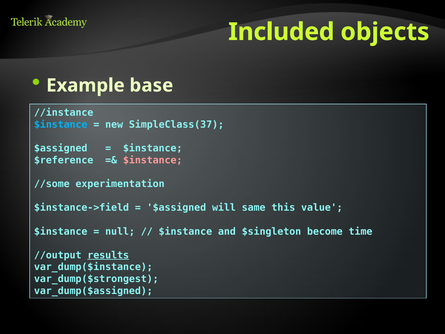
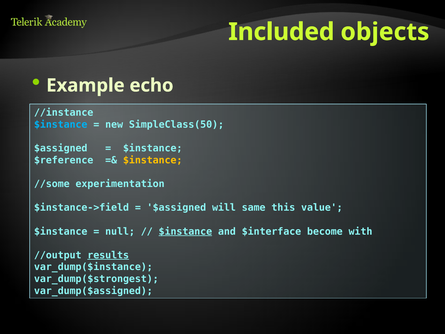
base: base -> echo
SimpleClass(37: SimpleClass(37 -> SimpleClass(50
$instance at (153, 160) colour: pink -> yellow
$instance at (185, 231) underline: none -> present
$singleton: $singleton -> $interface
time: time -> with
